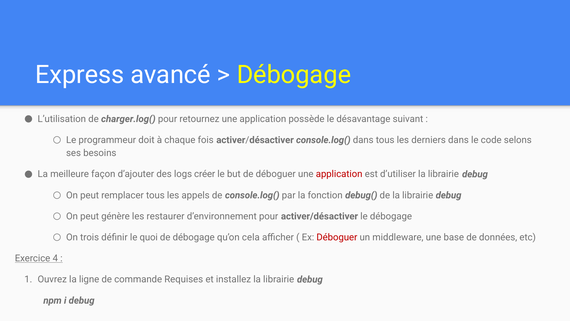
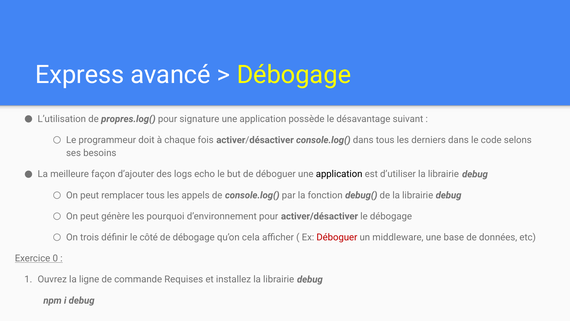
charger.log(: charger.log( -> propres.log(
retournez: retournez -> signature
créer: créer -> echo
application at (339, 174) colour: red -> black
restaurer: restaurer -> pourquoi
quoi: quoi -> côté
4: 4 -> 0
